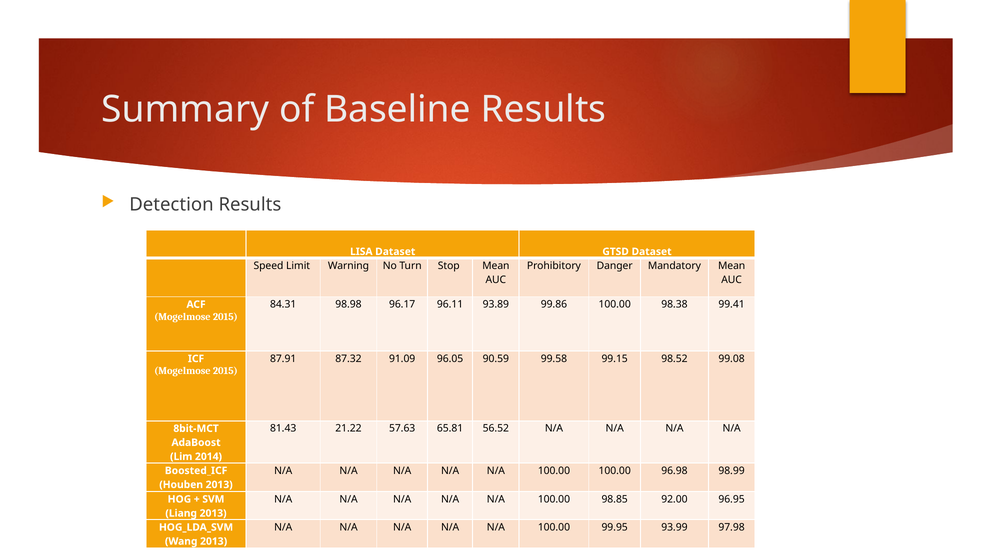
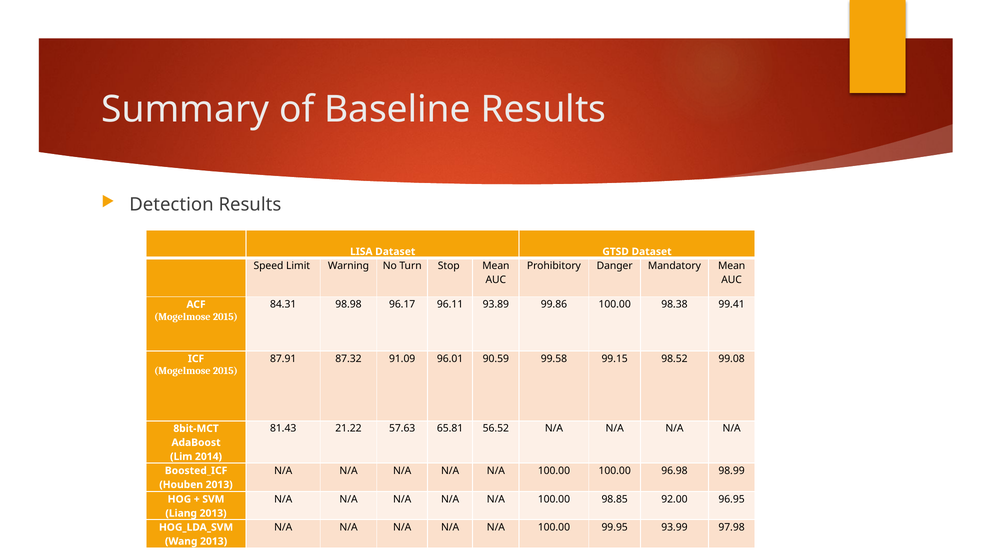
96.05: 96.05 -> 96.01
